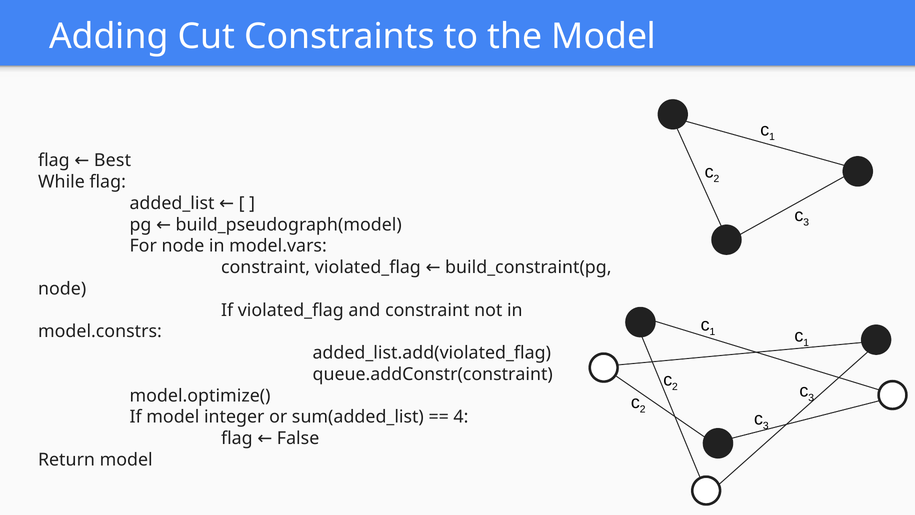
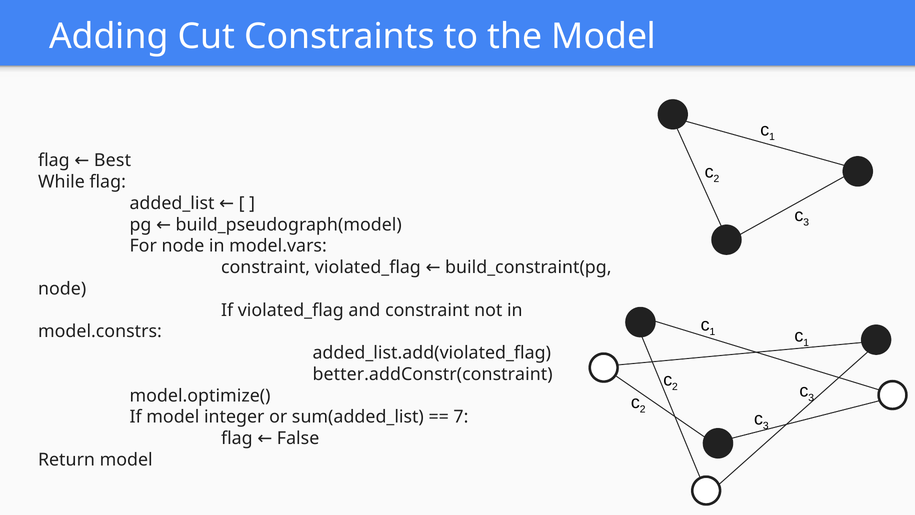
queue.addConstr(constraint: queue.addConstr(constraint -> better.addConstr(constraint
4: 4 -> 7
